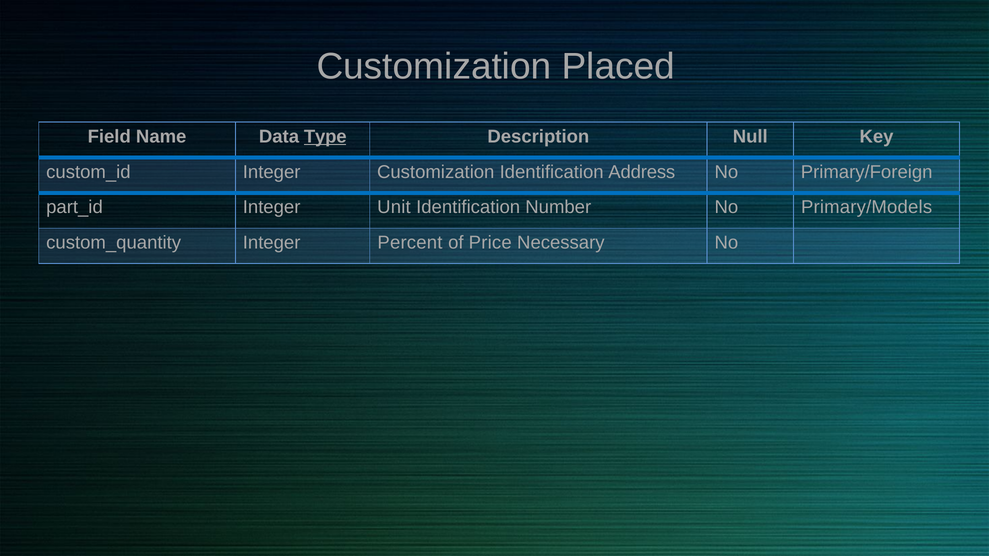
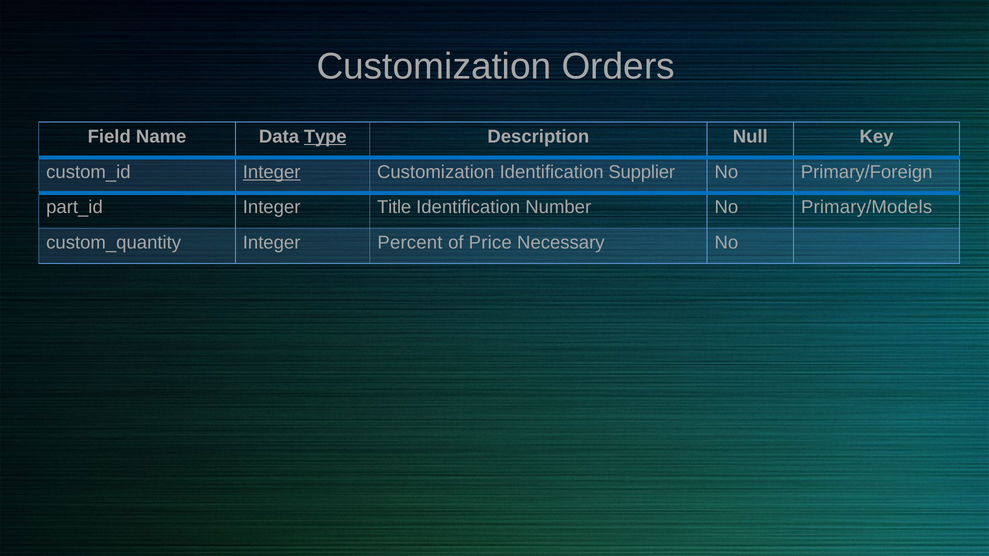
Placed: Placed -> Orders
Integer at (272, 172) underline: none -> present
Address: Address -> Supplier
Unit: Unit -> Title
